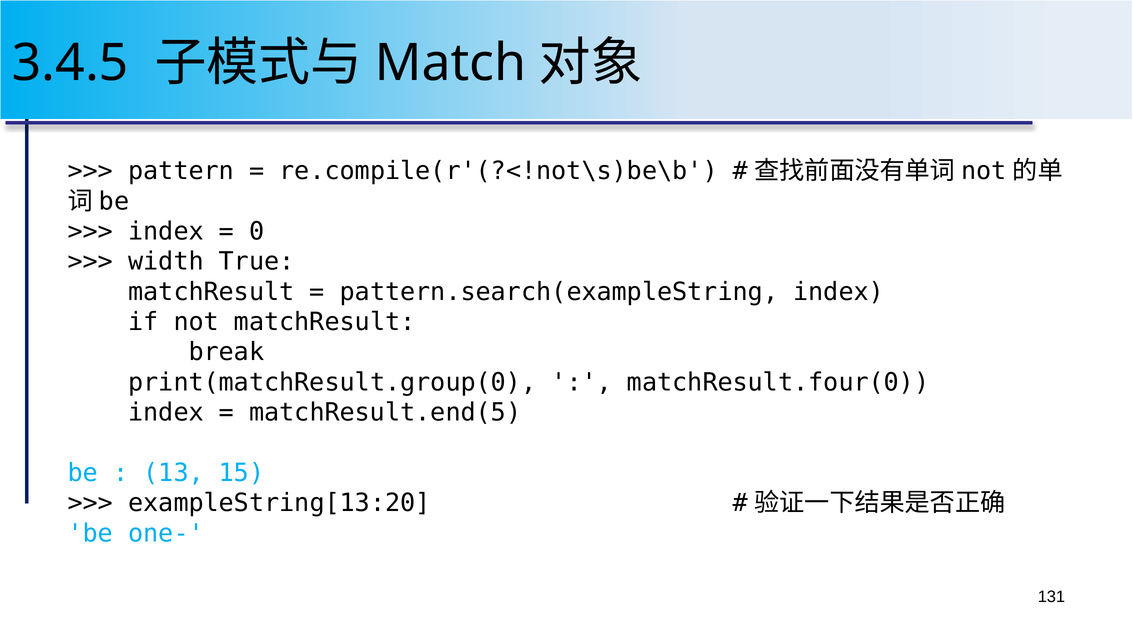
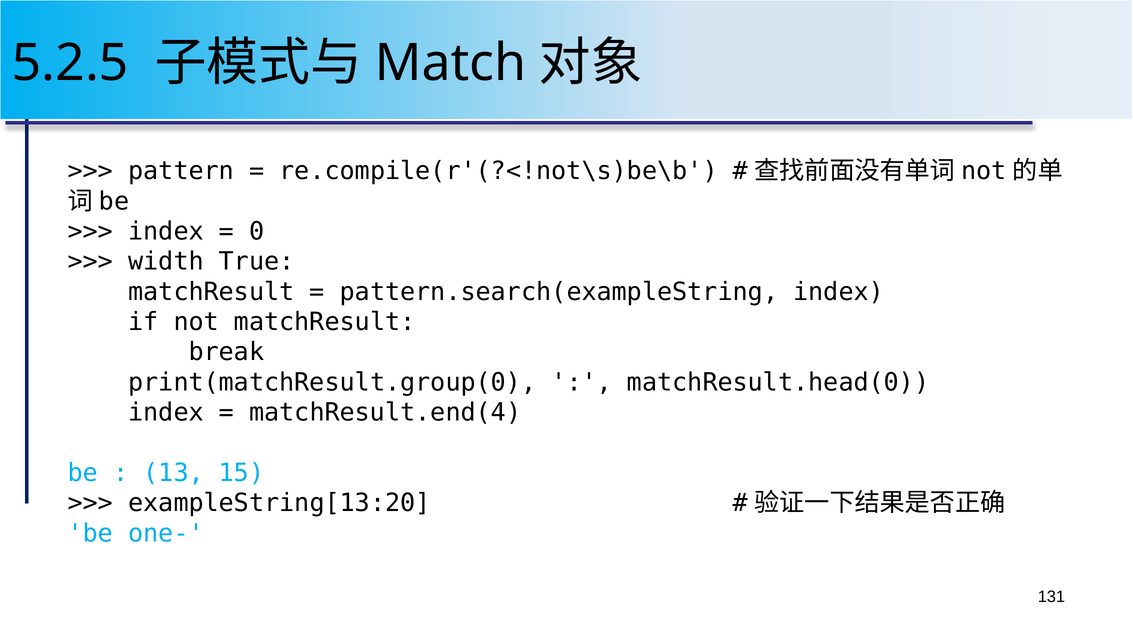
3.4.5: 3.4.5 -> 5.2.5
matchResult.four(0: matchResult.four(0 -> matchResult.head(0
matchResult.end(5: matchResult.end(5 -> matchResult.end(4
